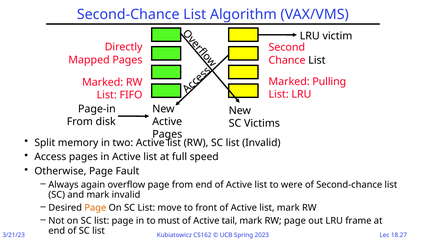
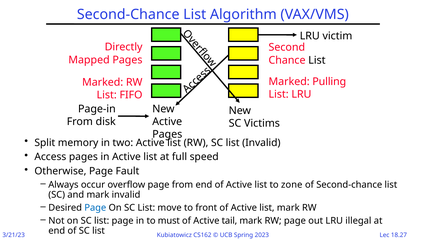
again: again -> occur
were: were -> zone
Page at (95, 207) colour: orange -> blue
frame: frame -> illegal
